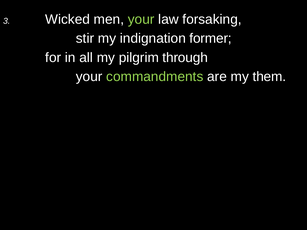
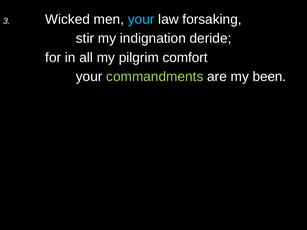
your at (141, 19) colour: light green -> light blue
former: former -> deride
through: through -> comfort
them: them -> been
